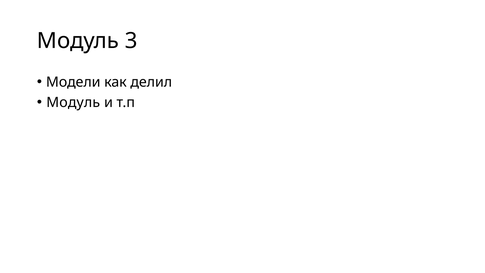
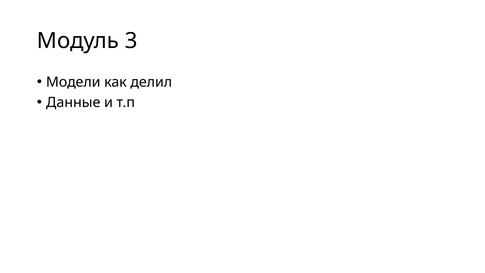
Модуль at (73, 102): Модуль -> Данные
